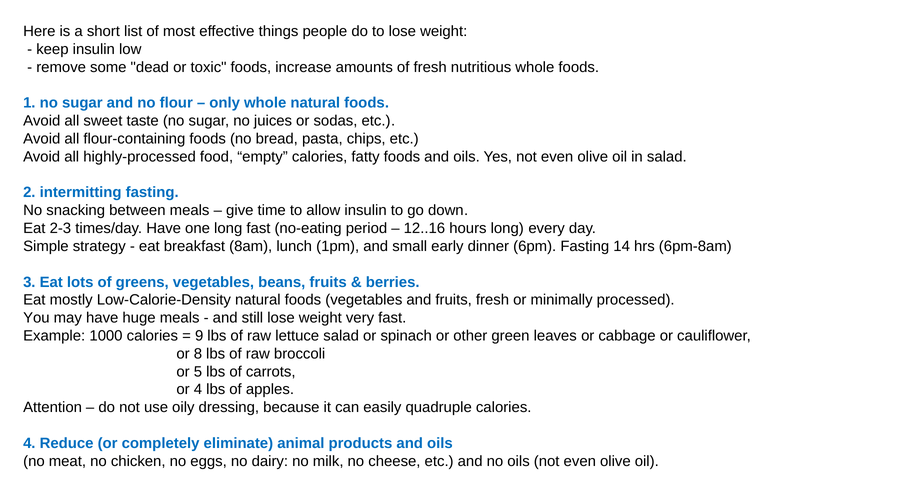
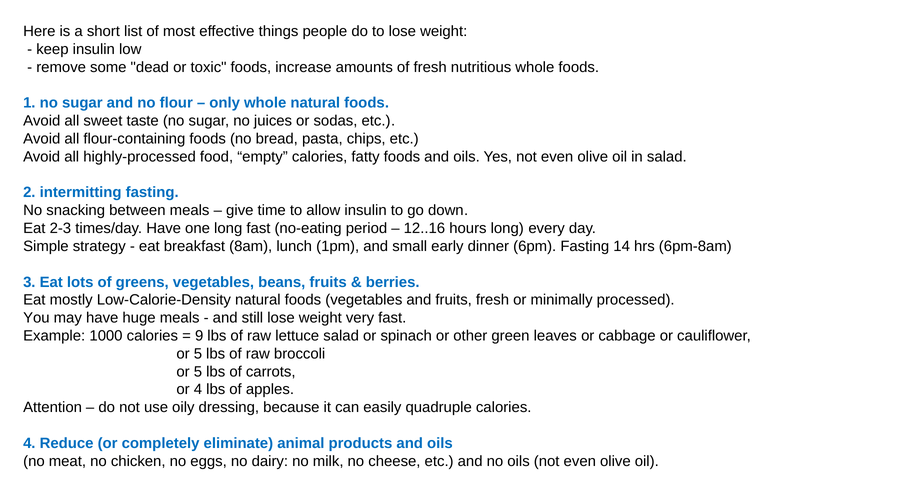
8 at (198, 354): 8 -> 5
